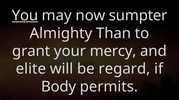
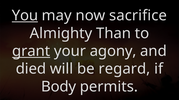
sumpter: sumpter -> sacrifice
grant underline: none -> present
mercy: mercy -> agony
elite: elite -> died
